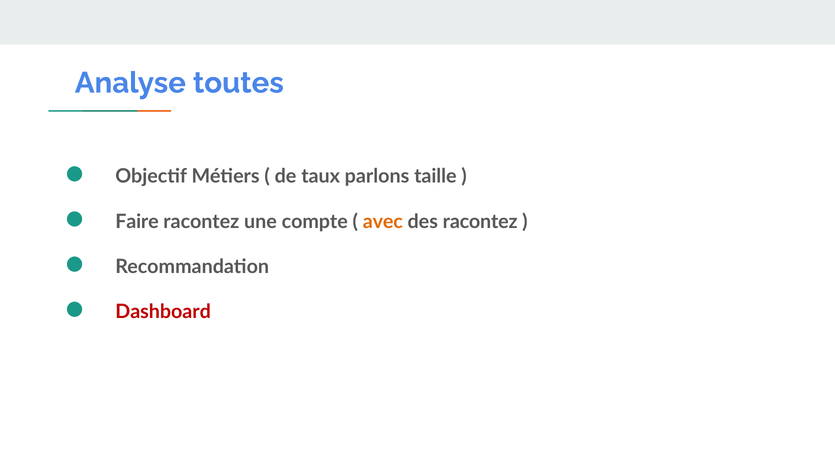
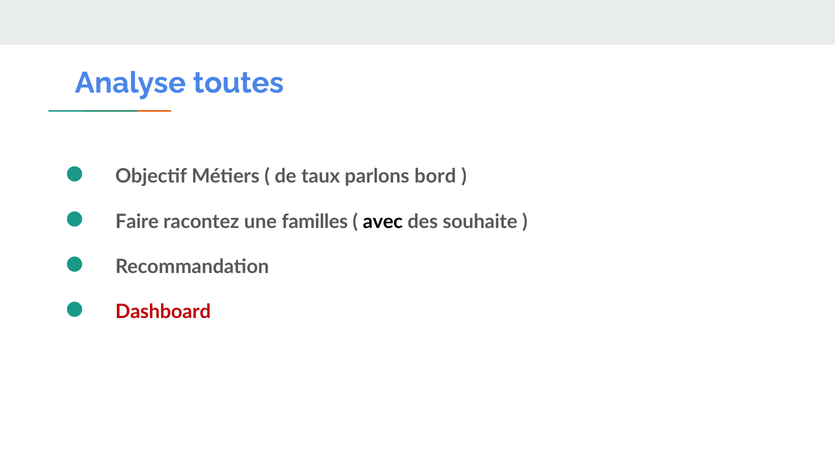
taille: taille -> bord
compte: compte -> familles
avec colour: orange -> black
des racontez: racontez -> souhaite
